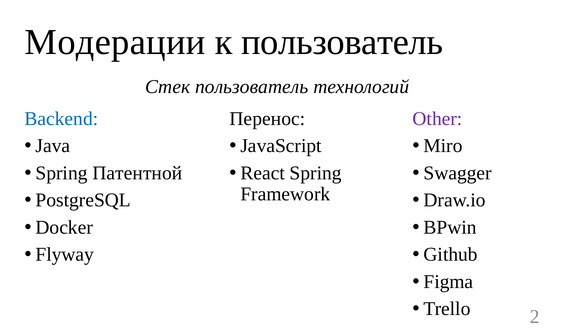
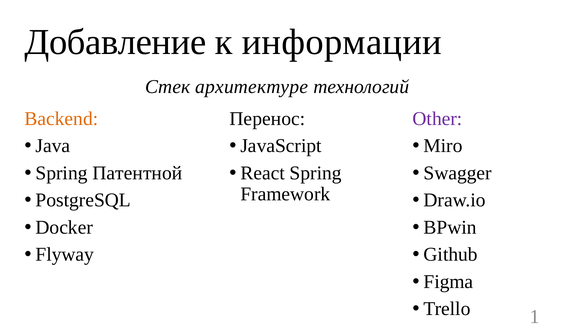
Модерации: Модерации -> Добавление
к пользователь: пользователь -> информации
Стек пользователь: пользователь -> архитектуре
Backend colour: blue -> orange
2: 2 -> 1
